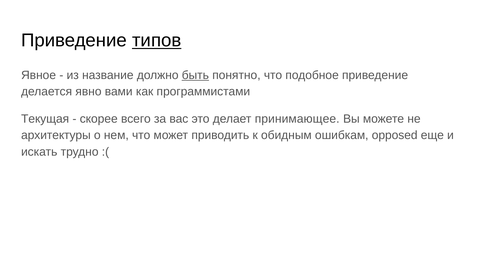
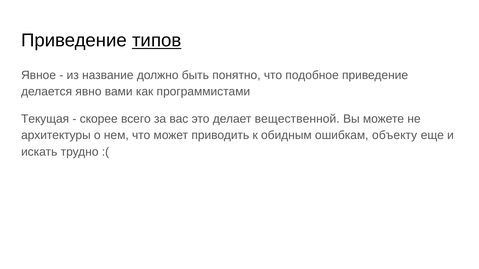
быть underline: present -> none
принимающее: принимающее -> вещественной
opposed: opposed -> объекту
